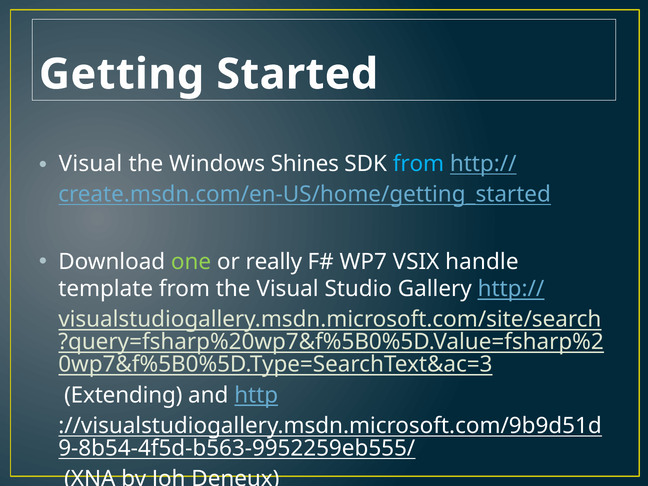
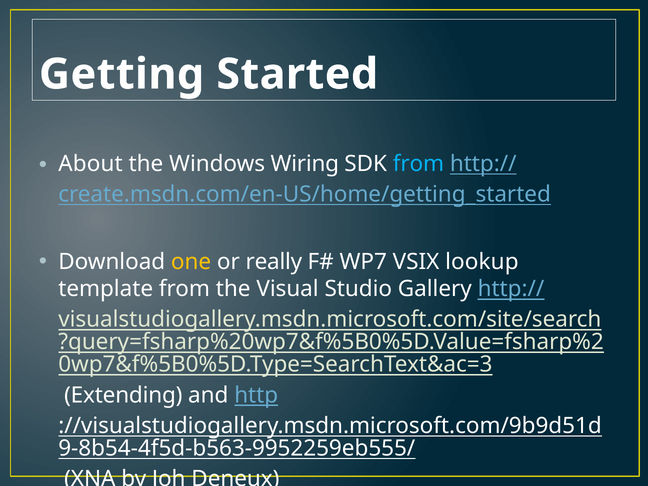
Visual at (90, 164): Visual -> About
Shines: Shines -> Wiring
one colour: light green -> yellow
handle: handle -> lookup
